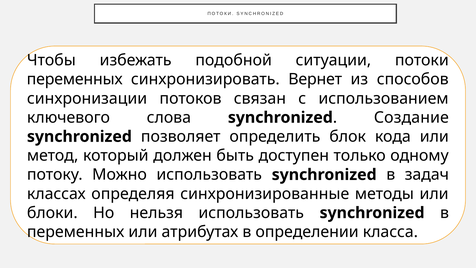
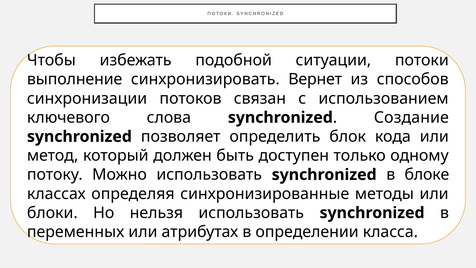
переменных at (75, 79): переменных -> выполнение
задач: задач -> блоке
